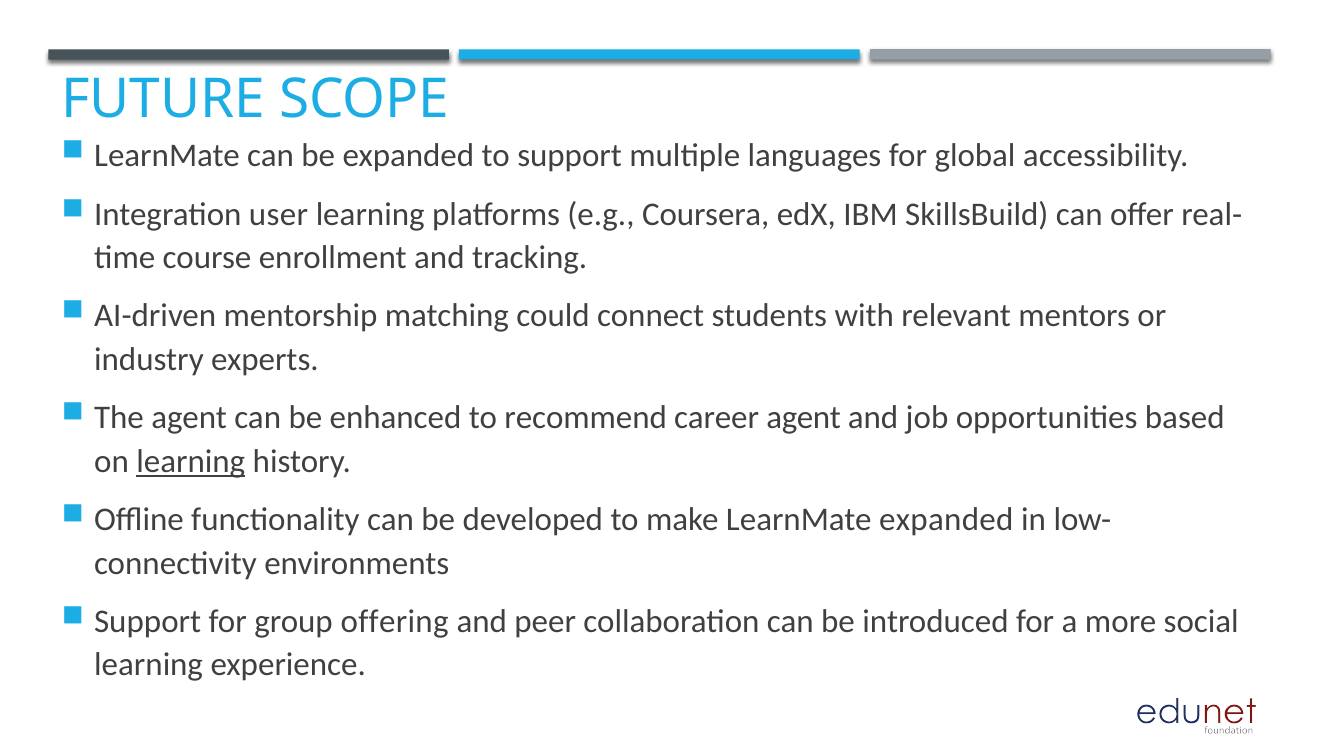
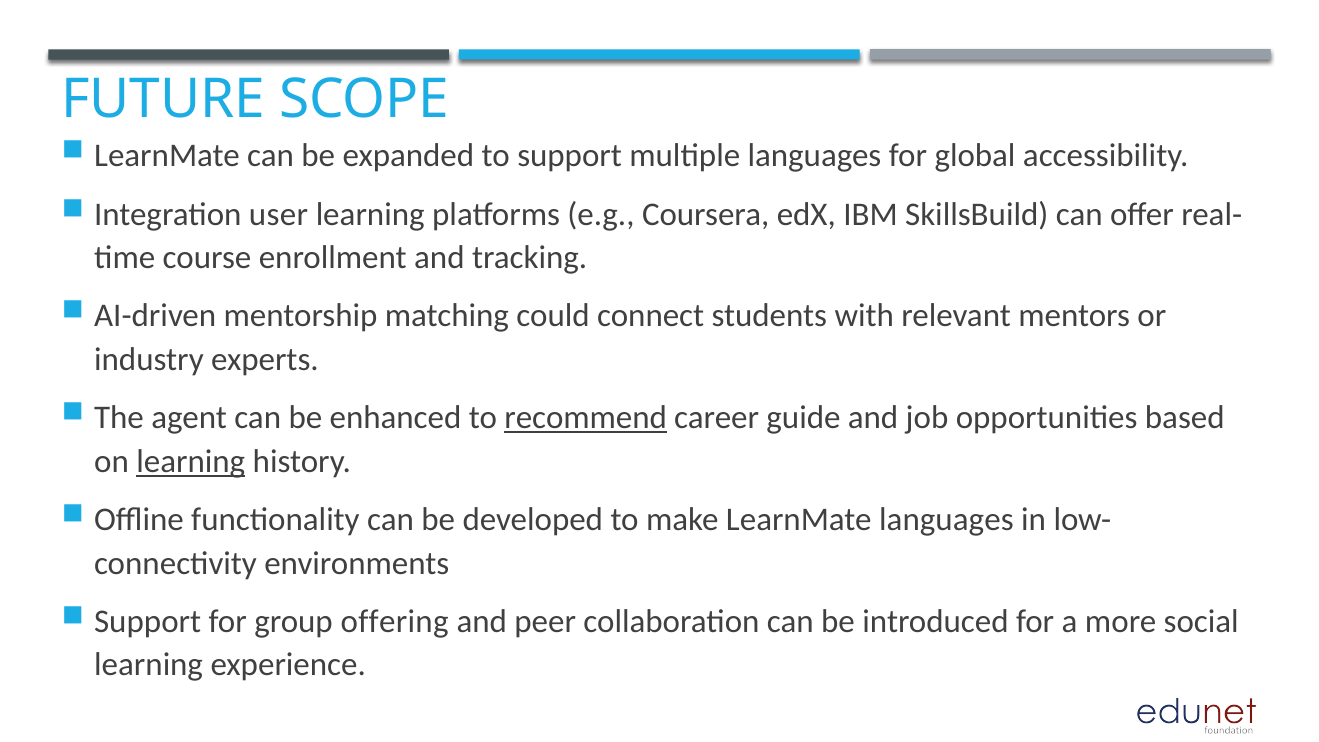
recommend underline: none -> present
career agent: agent -> guide
LearnMate expanded: expanded -> languages
